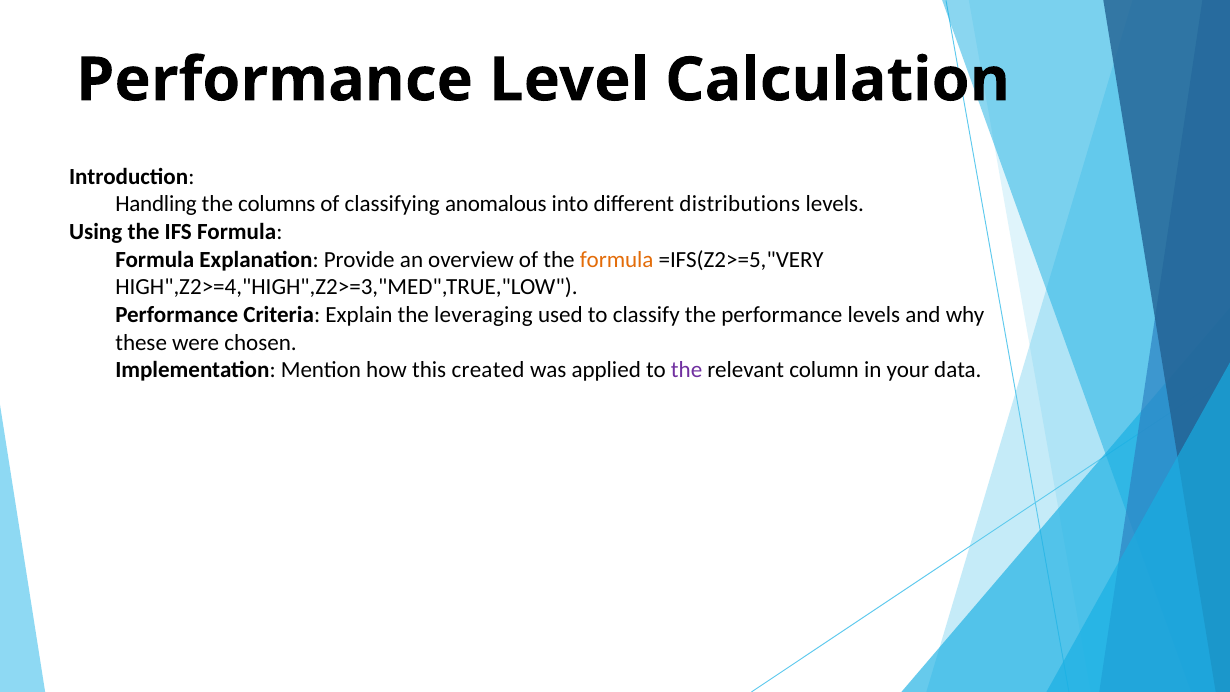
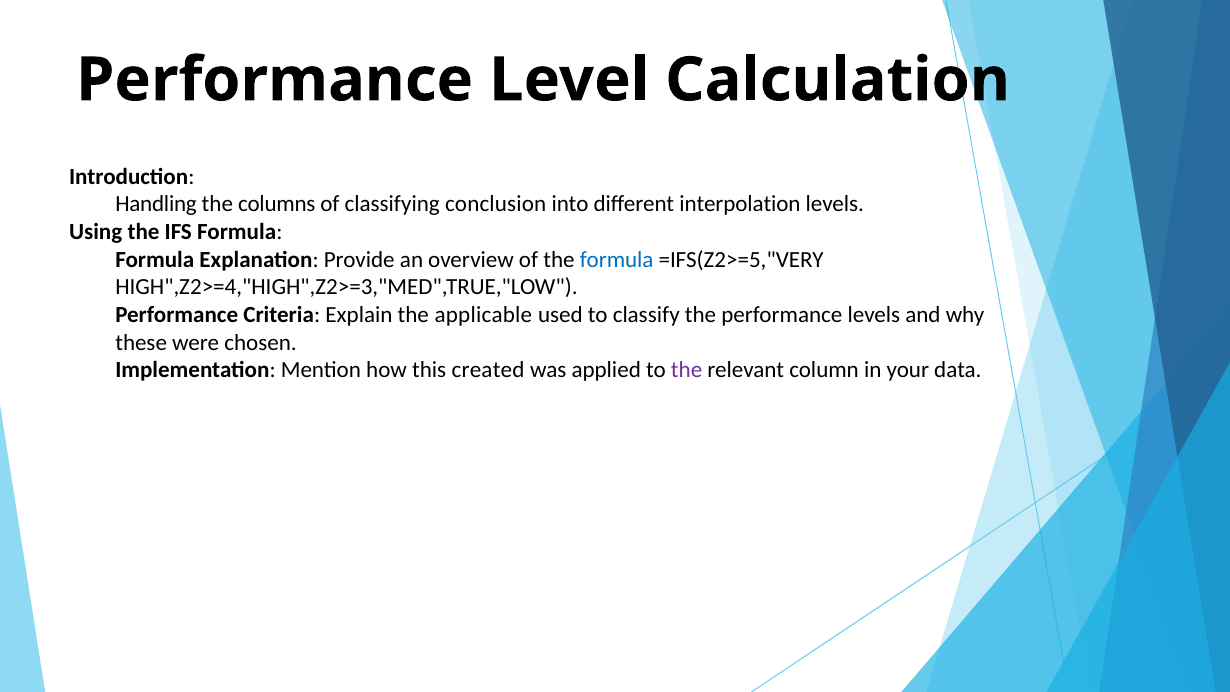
anomalous: anomalous -> conclusion
distributions: distributions -> interpolation
formula at (617, 259) colour: orange -> blue
leveraging: leveraging -> applicable
